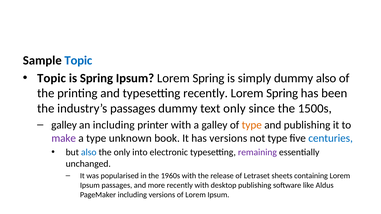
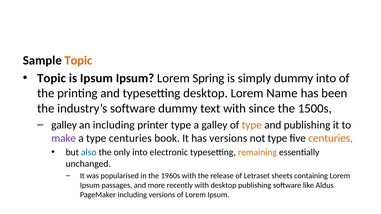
Topic at (78, 60) colour: blue -> orange
is Spring: Spring -> Ipsum
dummy also: also -> into
typesetting recently: recently -> desktop
Spring at (282, 93): Spring -> Name
industry’s passages: passages -> software
text only: only -> with
printer with: with -> type
type unknown: unknown -> centuries
centuries at (331, 138) colour: blue -> orange
remaining colour: purple -> orange
